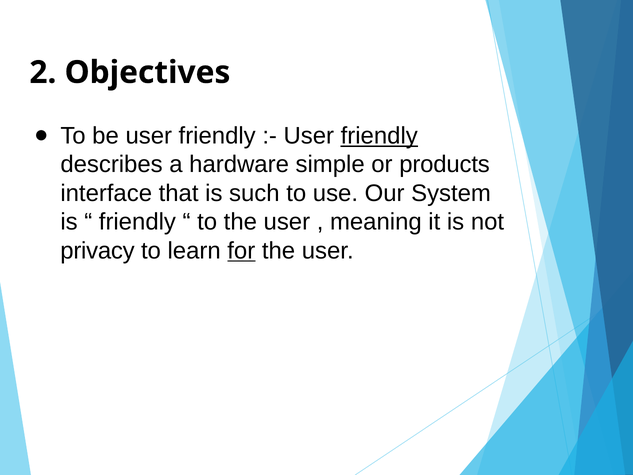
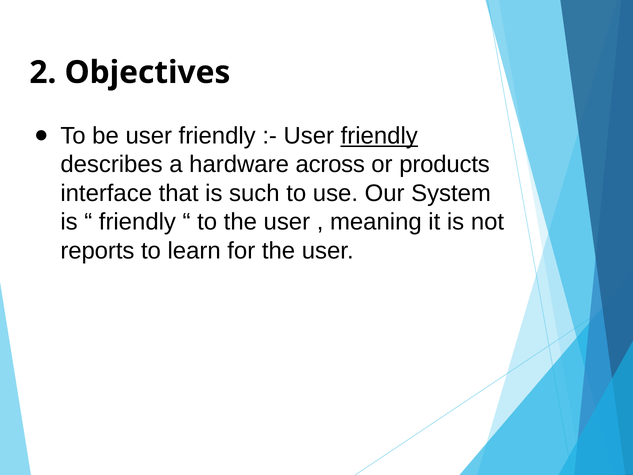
simple: simple -> across
privacy: privacy -> reports
for underline: present -> none
